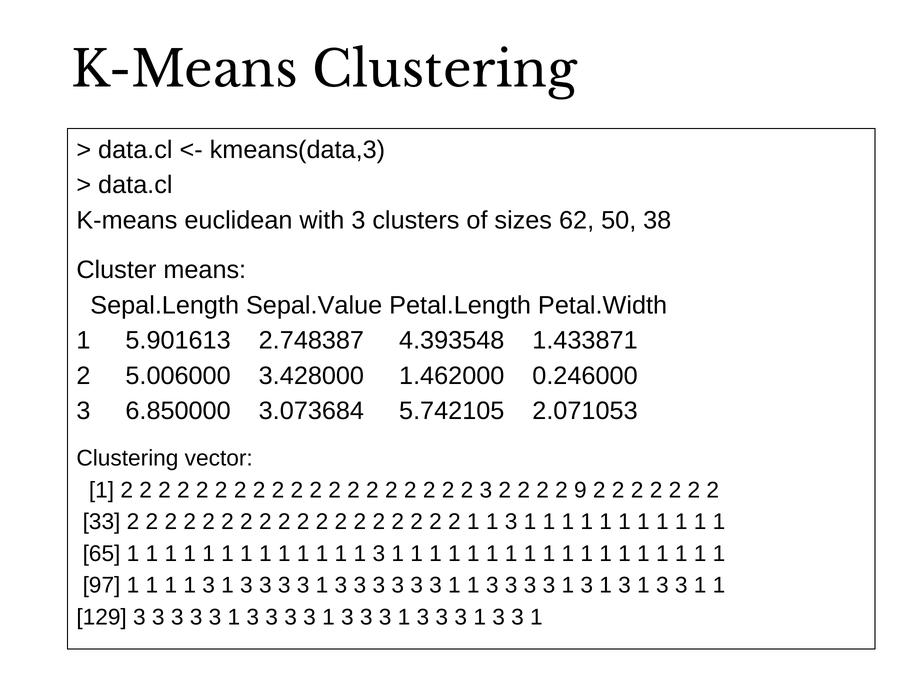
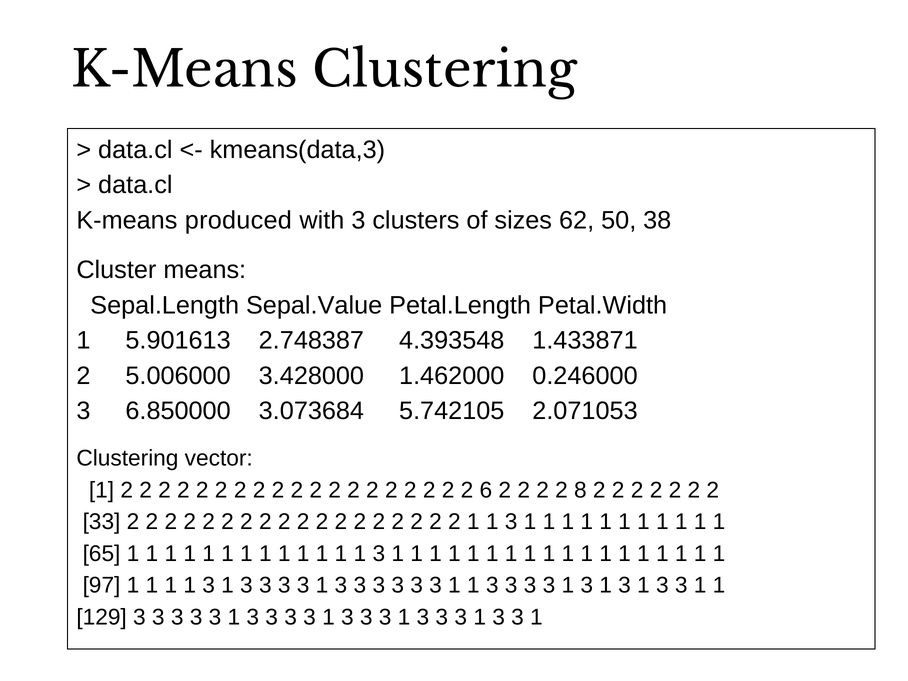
euclidean: euclidean -> produced
2 3: 3 -> 6
9: 9 -> 8
